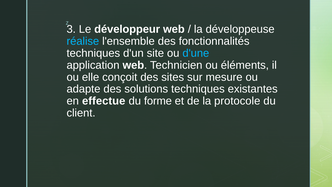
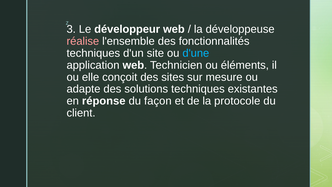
réalise colour: light blue -> pink
effectue: effectue -> réponse
forme: forme -> façon
